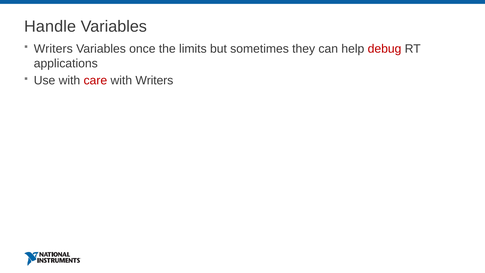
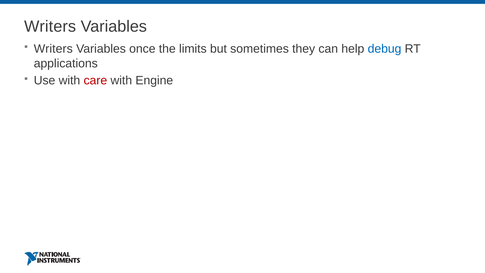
Handle at (50, 27): Handle -> Writers
debug colour: red -> blue
with Writers: Writers -> Engine
